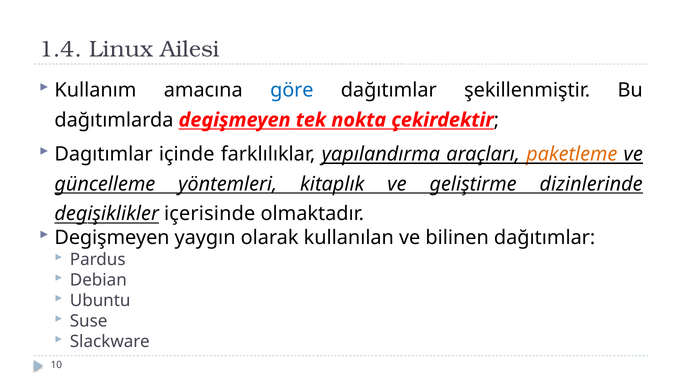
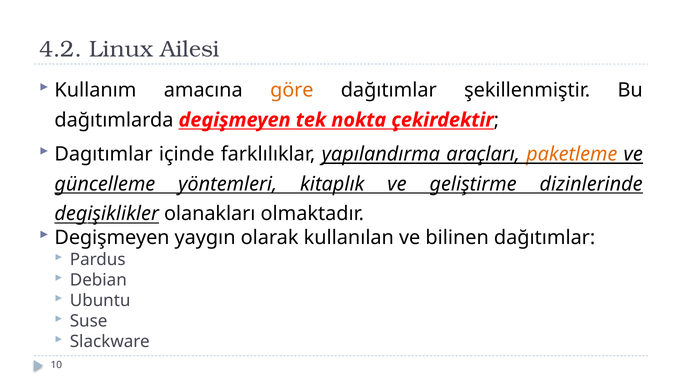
1.4: 1.4 -> 4.2
göre colour: blue -> orange
içerisinde: içerisinde -> olanakları
